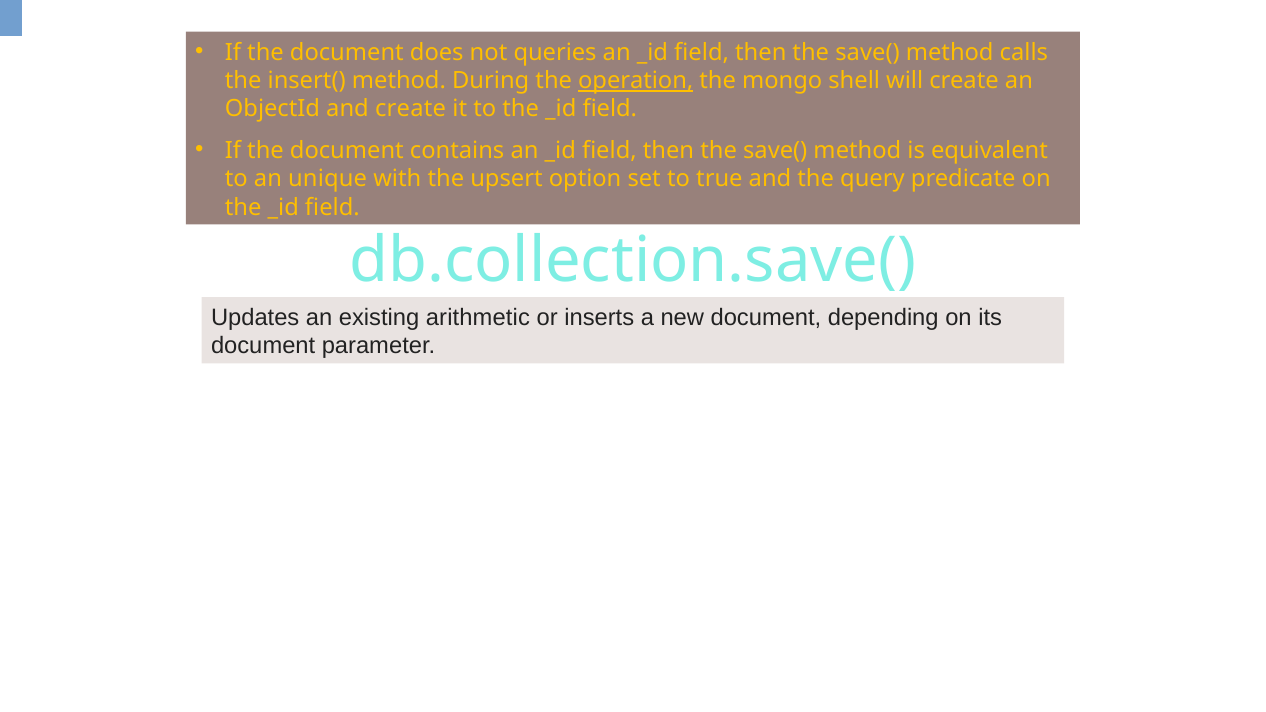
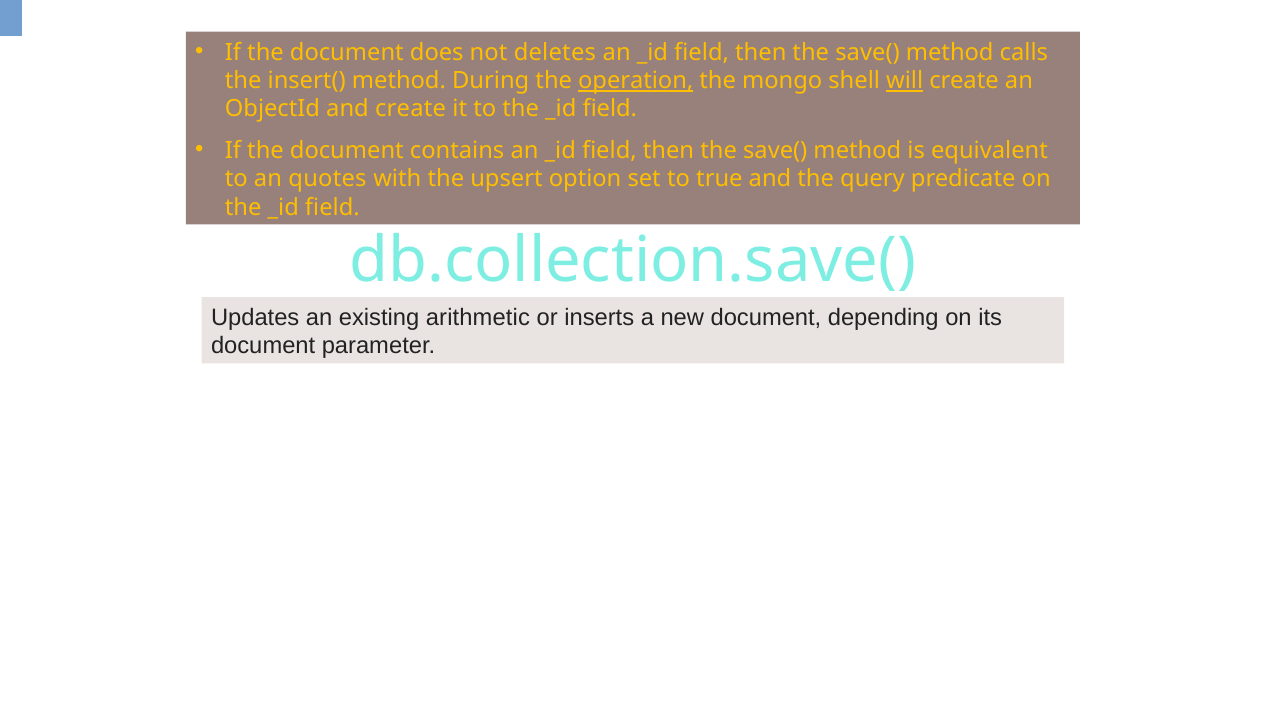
queries: queries -> deletes
will underline: none -> present
unique: unique -> quotes
